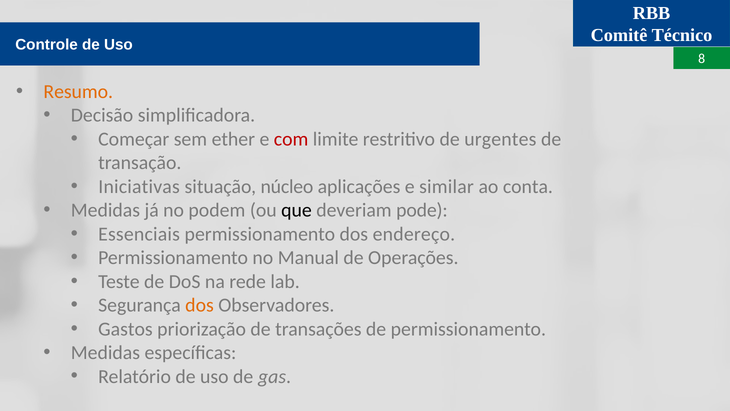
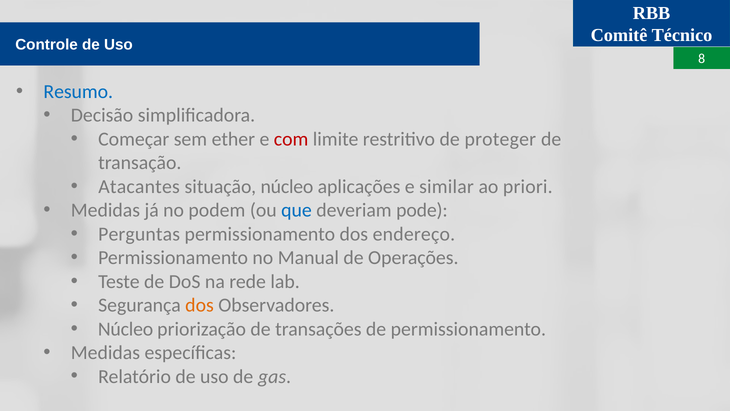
Resumo colour: orange -> blue
urgentes: urgentes -> proteger
Iniciativas: Iniciativas -> Atacantes
conta: conta -> priori
que colour: black -> blue
Essenciais: Essenciais -> Perguntas
Gastos at (125, 329): Gastos -> Núcleo
